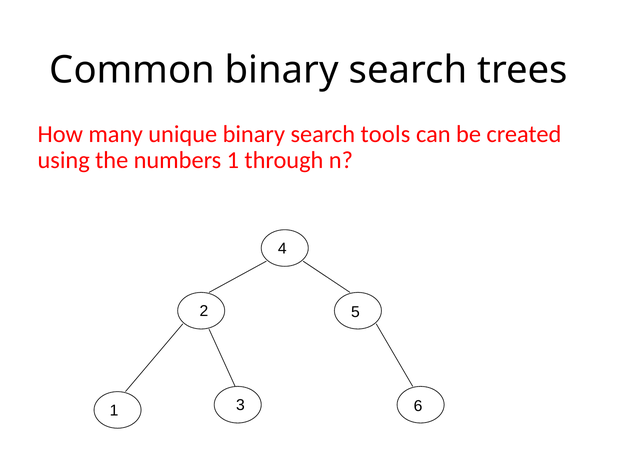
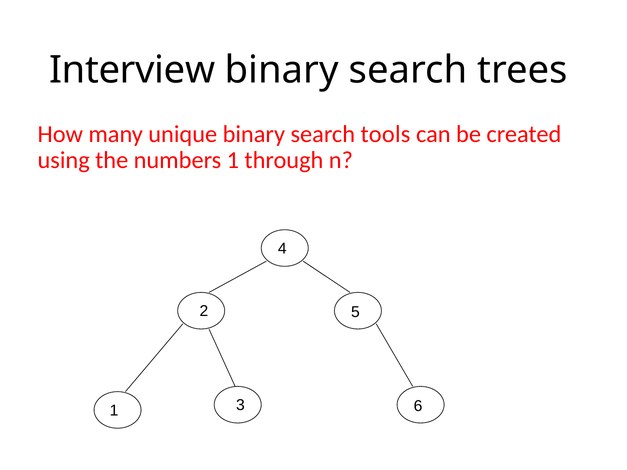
Common: Common -> Interview
